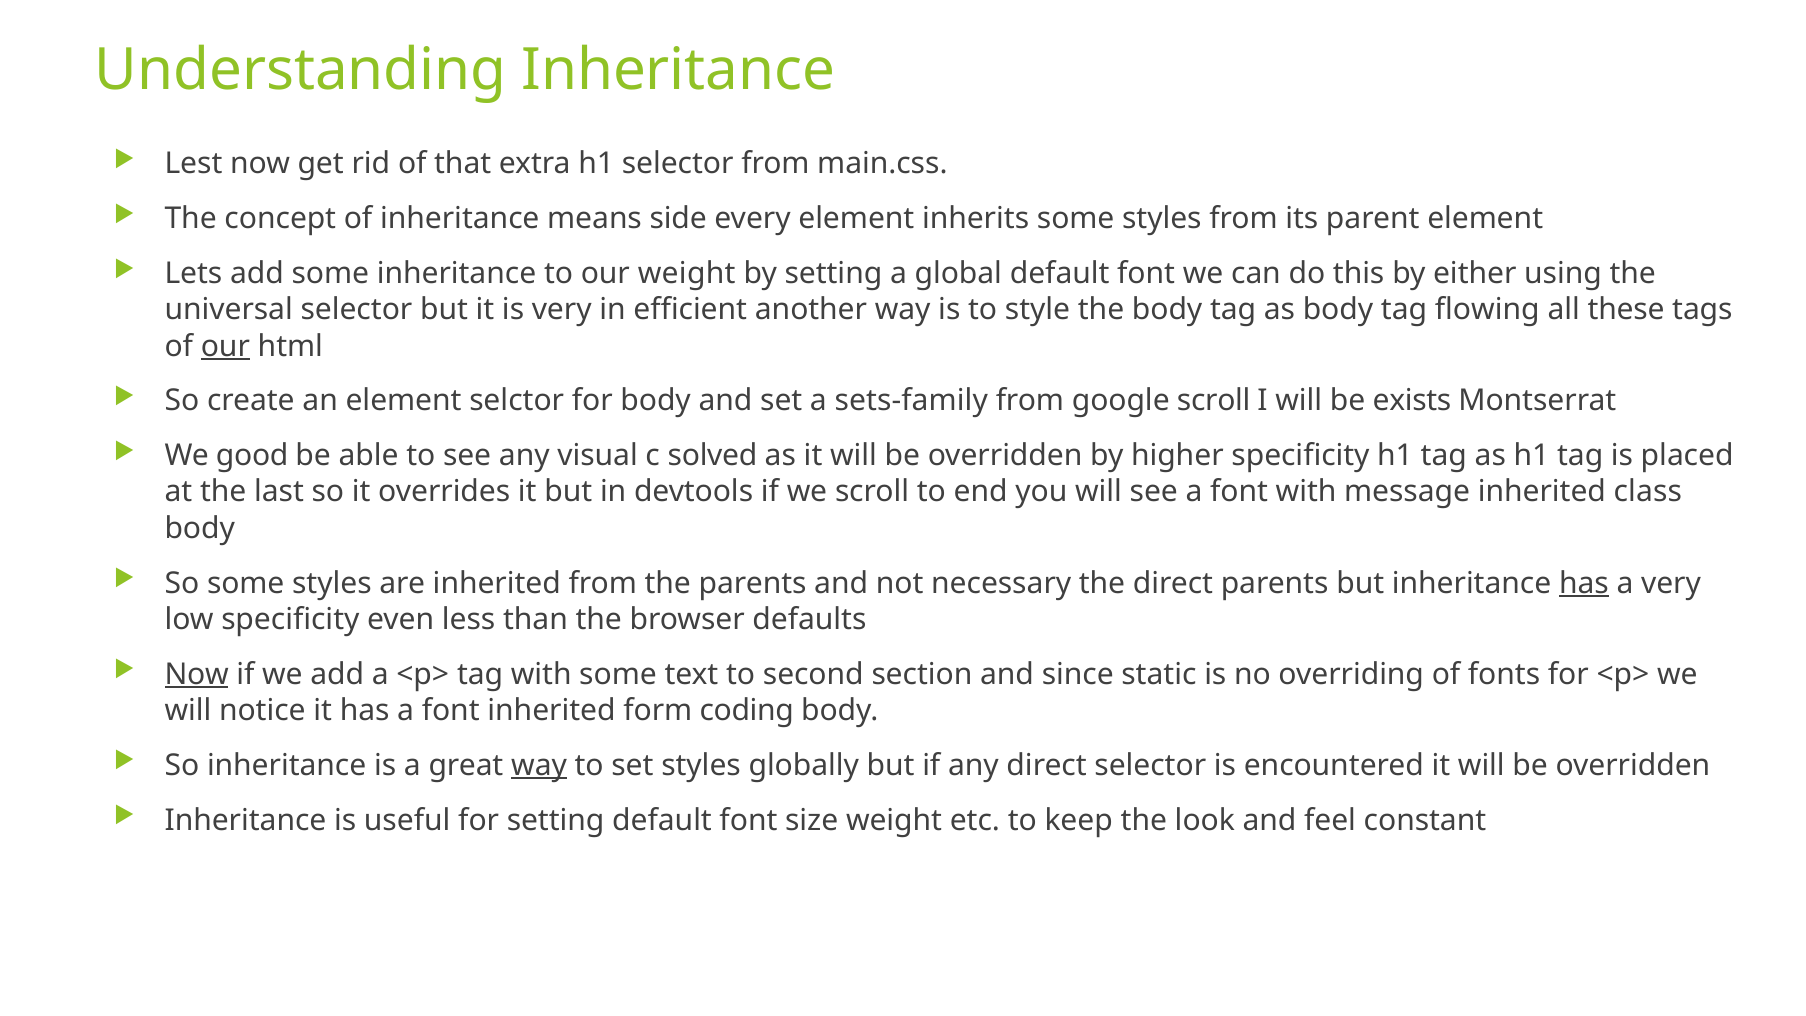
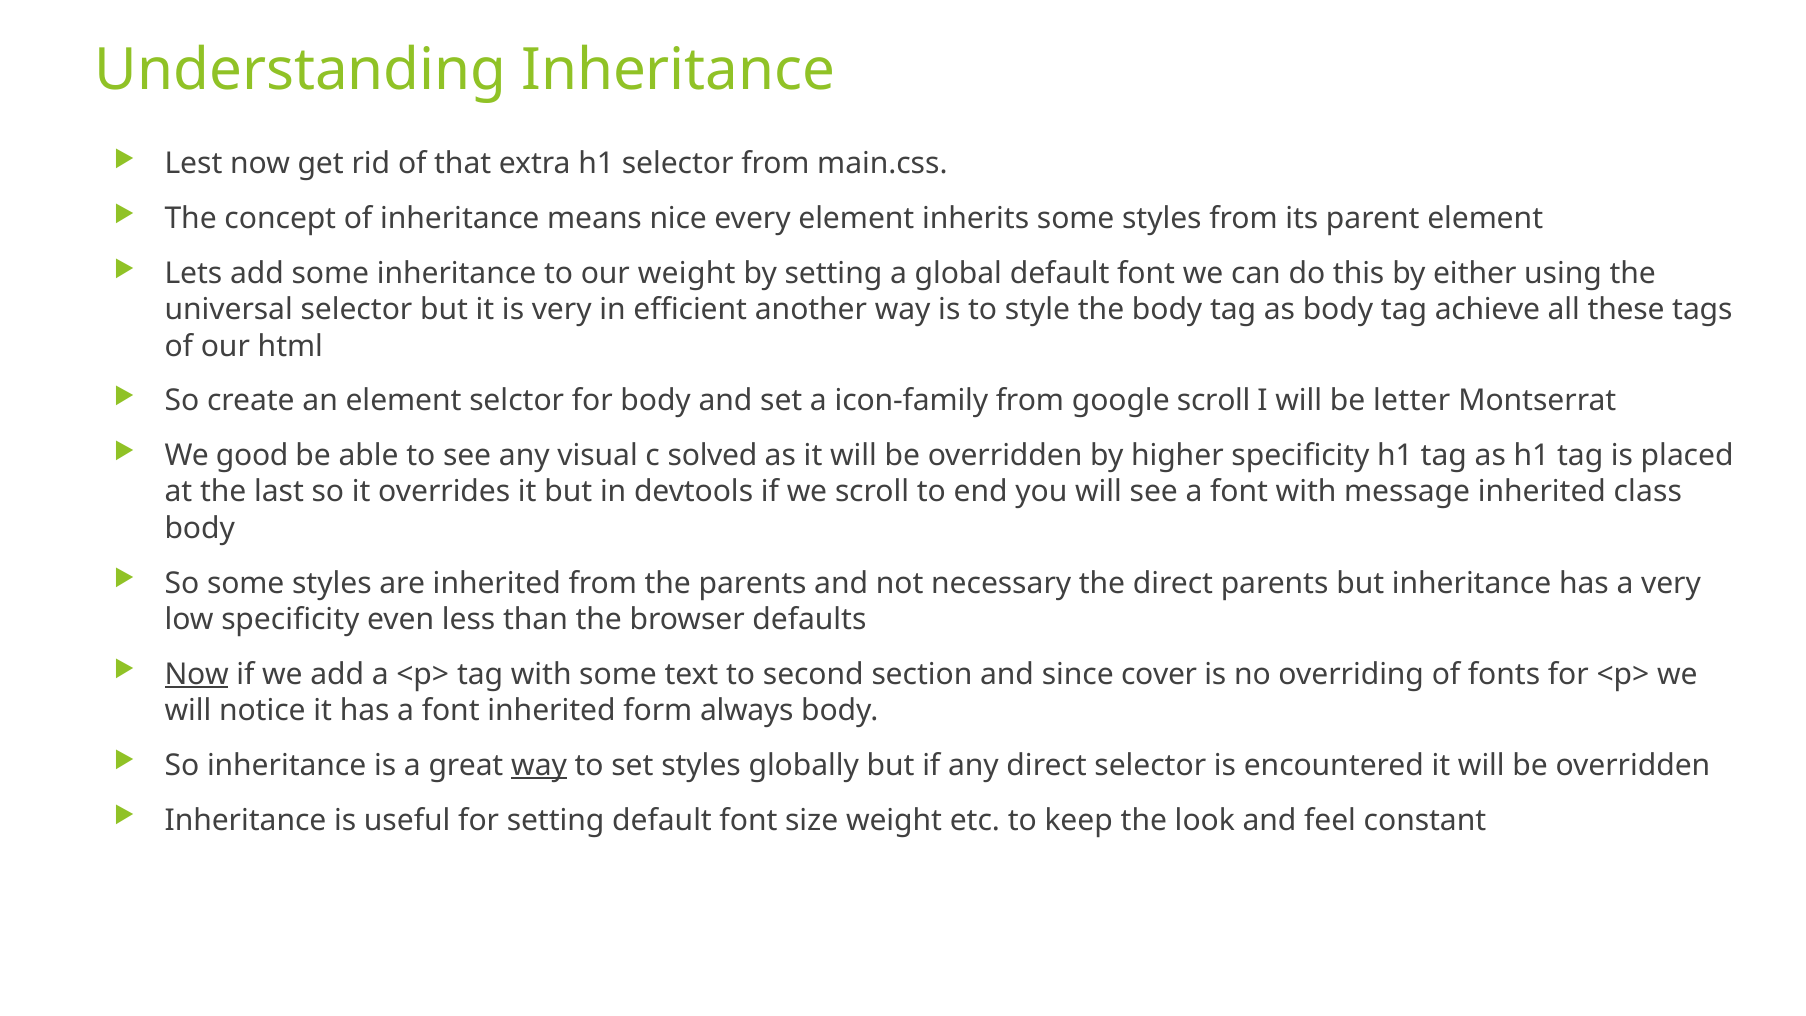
side: side -> nice
flowing: flowing -> achieve
our at (225, 346) underline: present -> none
sets-family: sets-family -> icon-family
exists: exists -> letter
has at (1584, 583) underline: present -> none
static: static -> cover
coding: coding -> always
